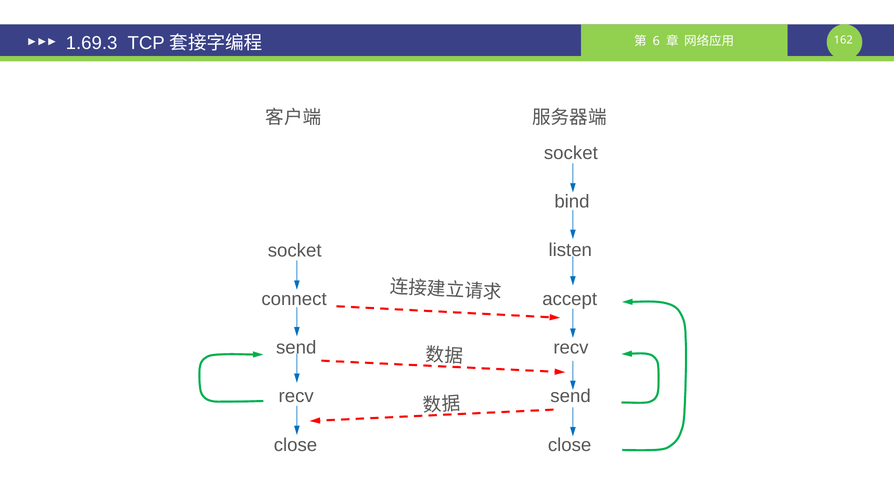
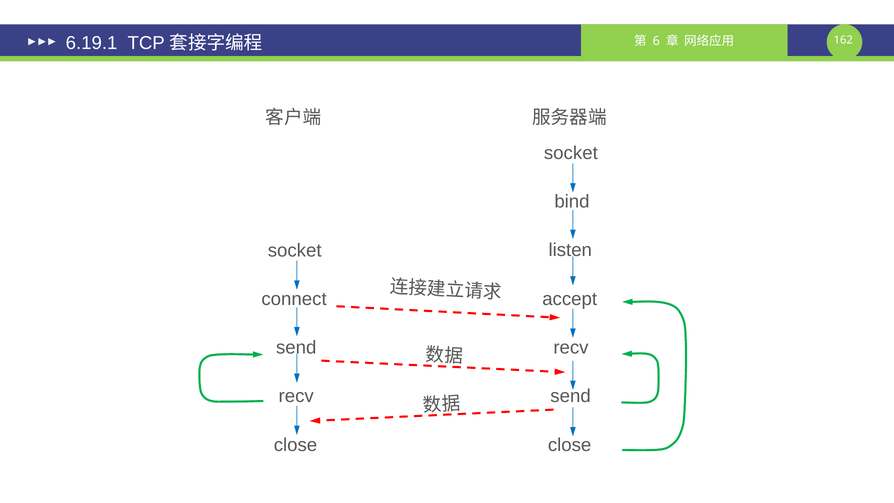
1.69.3: 1.69.3 -> 6.19.1
